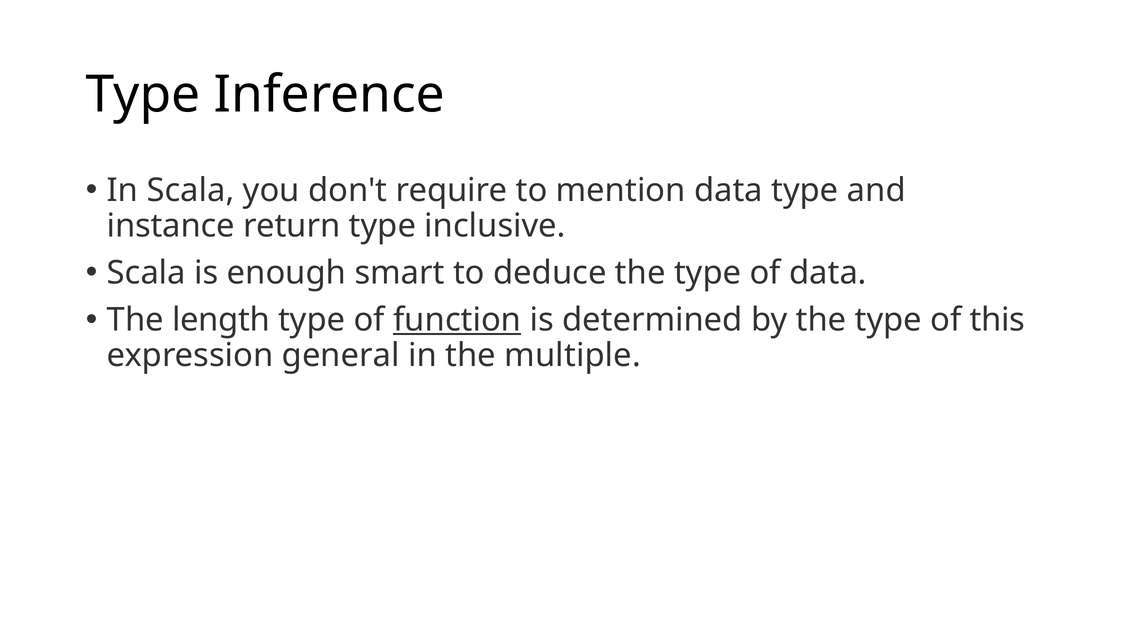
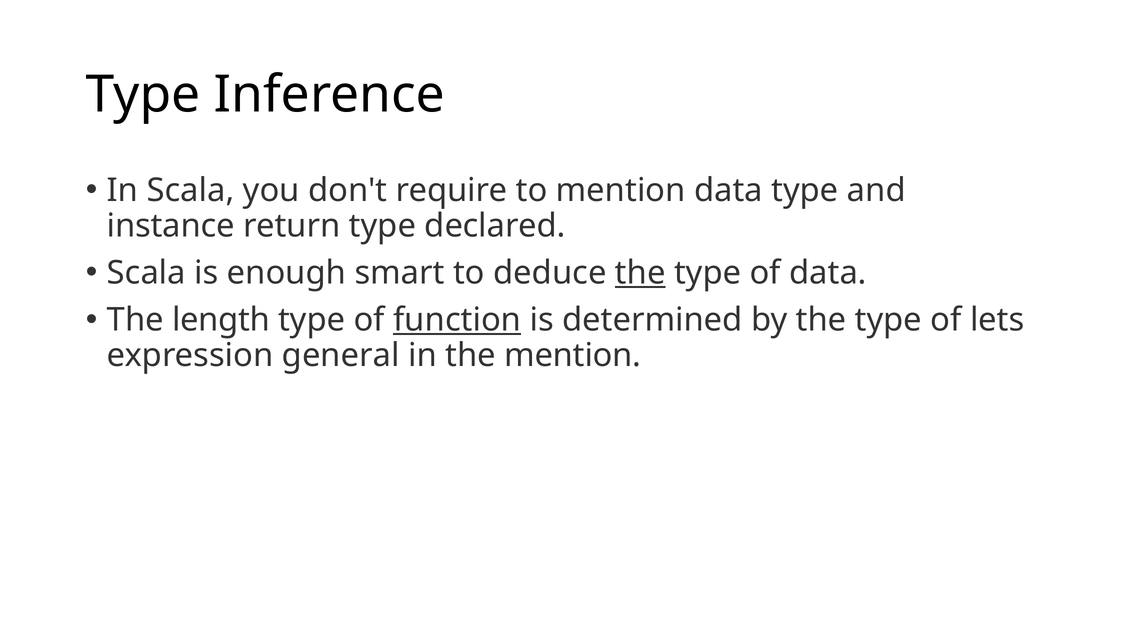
inclusive: inclusive -> declared
the at (640, 273) underline: none -> present
this: this -> lets
the multiple: multiple -> mention
